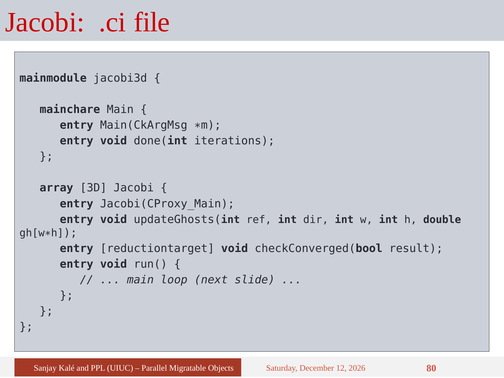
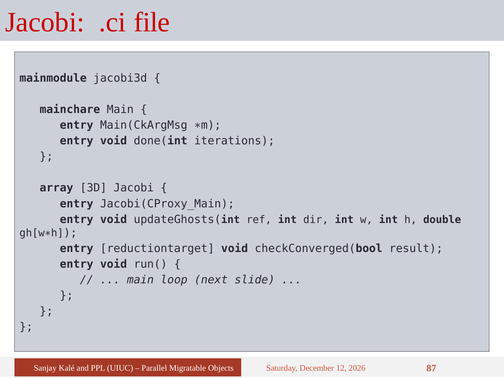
80: 80 -> 87
